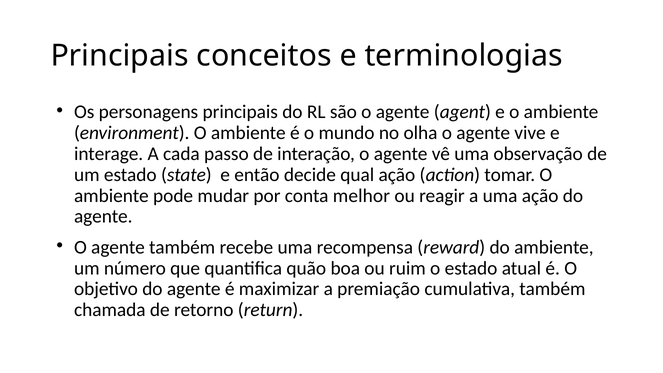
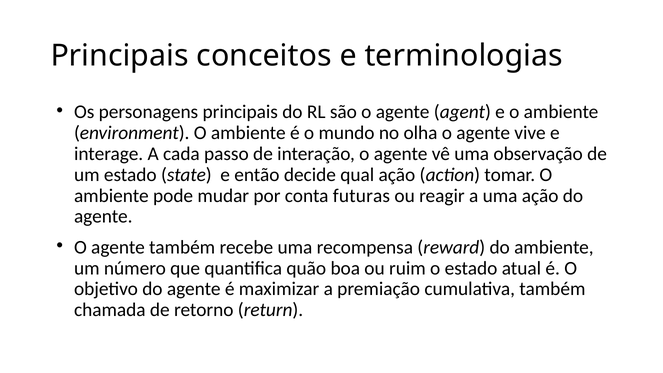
melhor: melhor -> futuras
